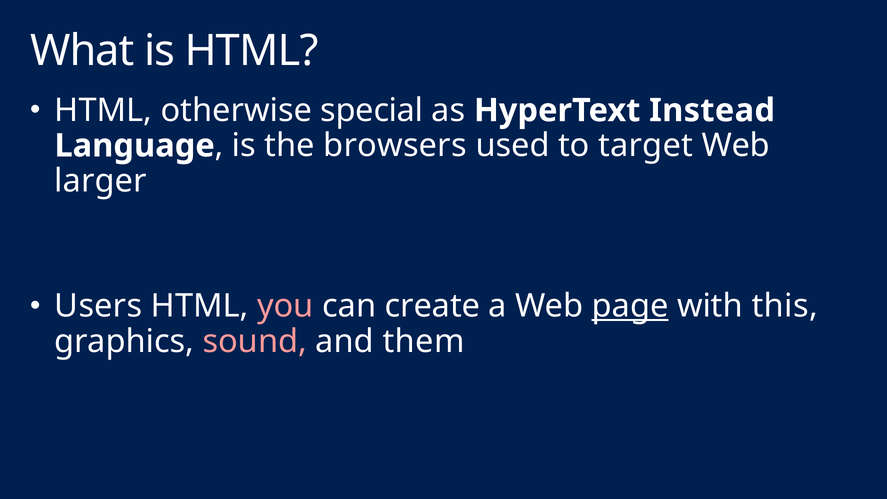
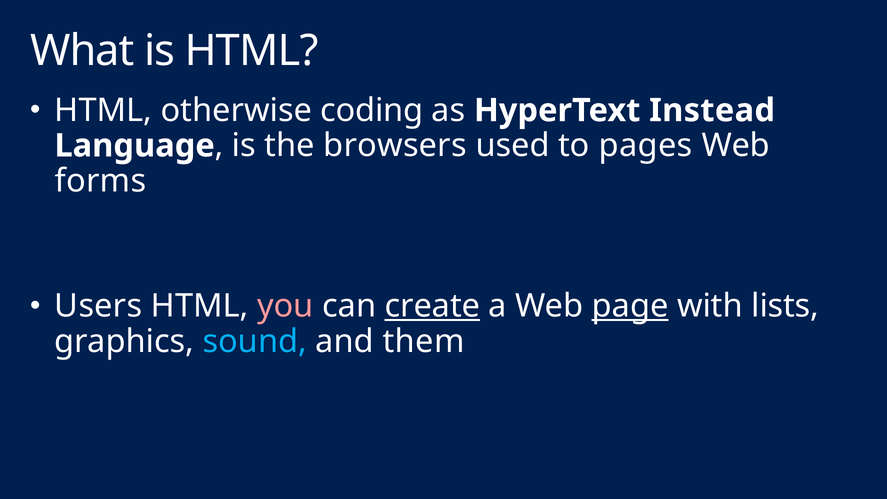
special: special -> coding
target: target -> pages
larger: larger -> forms
create underline: none -> present
this: this -> lists
sound colour: pink -> light blue
